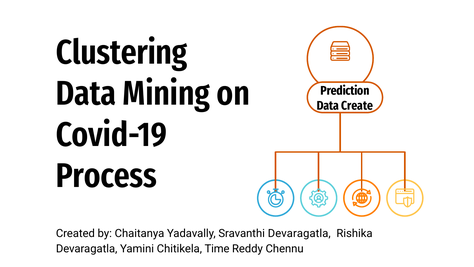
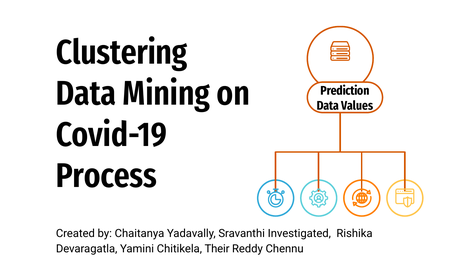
Create: Create -> Values
Sravanthi Devaragatla: Devaragatla -> Investigated
Time: Time -> Their
